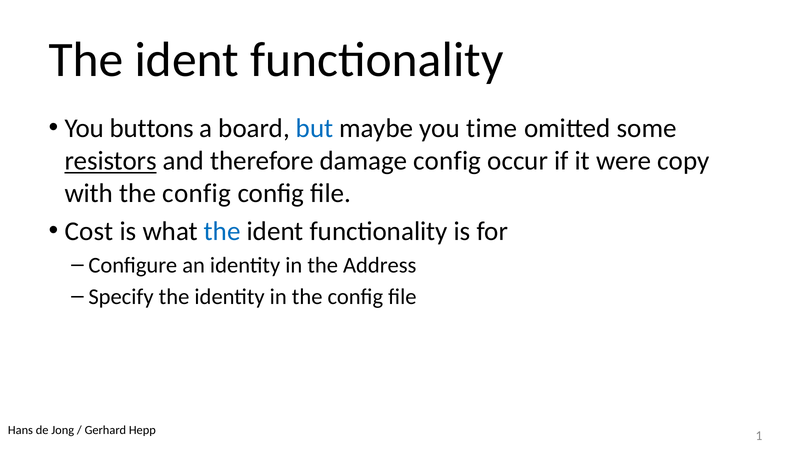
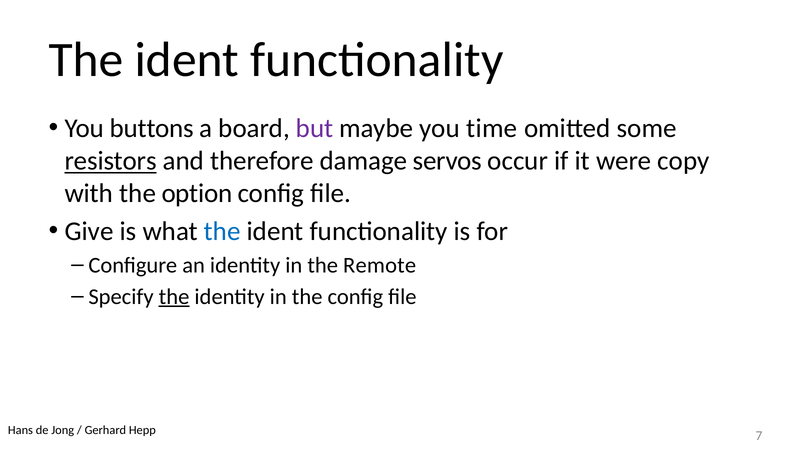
but colour: blue -> purple
damage config: config -> servos
with the config: config -> option
Cost: Cost -> Give
Address: Address -> Remote
the at (174, 297) underline: none -> present
1: 1 -> 7
